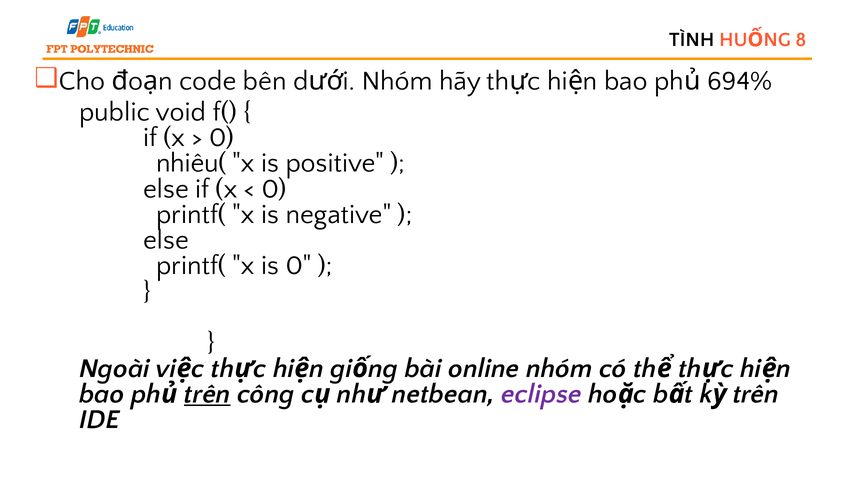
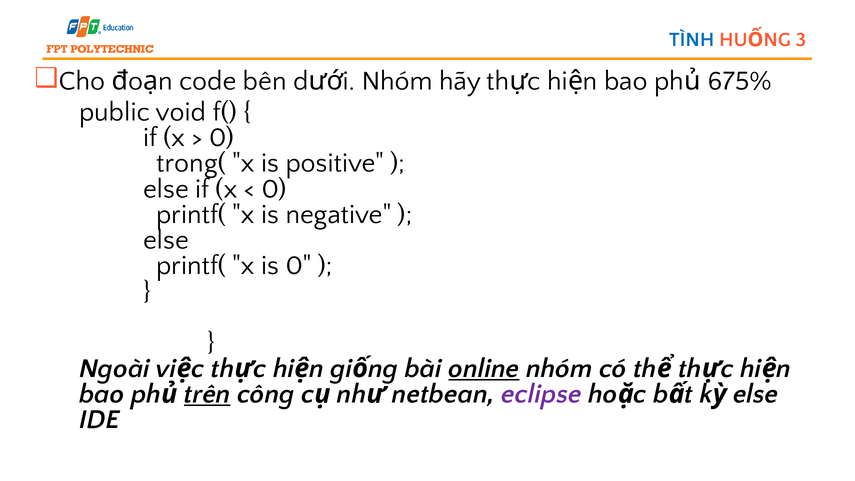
TÌNH colour: black -> blue
8: 8 -> 3
694%: 694% -> 675%
nhiêu(: nhiêu( -> trong(
online underline: none -> present
trên at (756, 394): trên -> else
